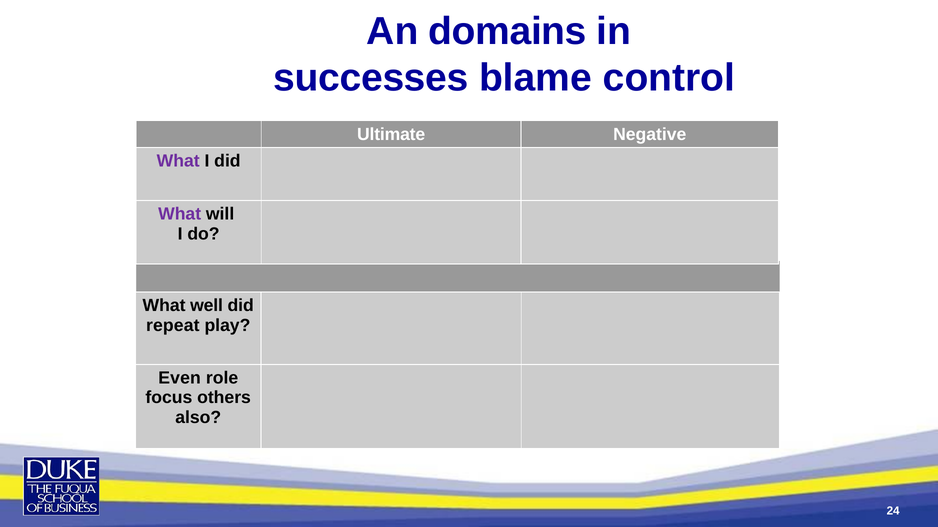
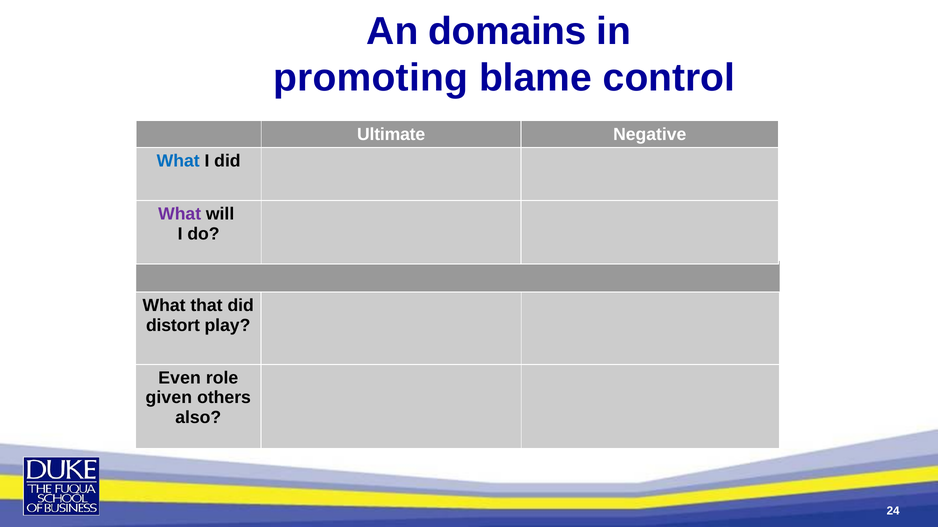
successes: successes -> promoting
What at (178, 161) colour: purple -> blue
well: well -> that
repeat: repeat -> distort
focus: focus -> given
